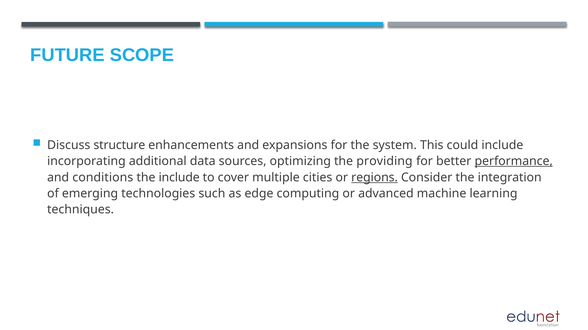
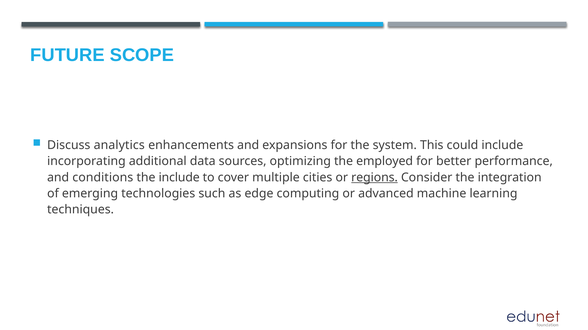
structure: structure -> analytics
providing: providing -> employed
performance underline: present -> none
